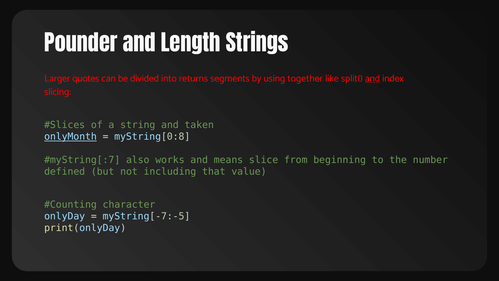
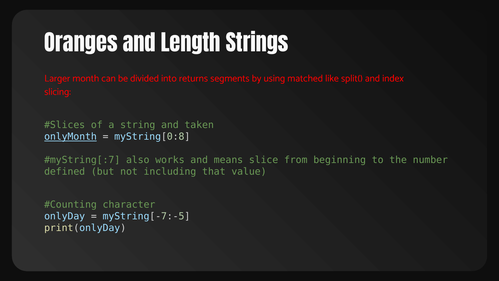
Pounder: Pounder -> Oranges
quotes: quotes -> month
together: together -> matched
and at (372, 78) underline: present -> none
